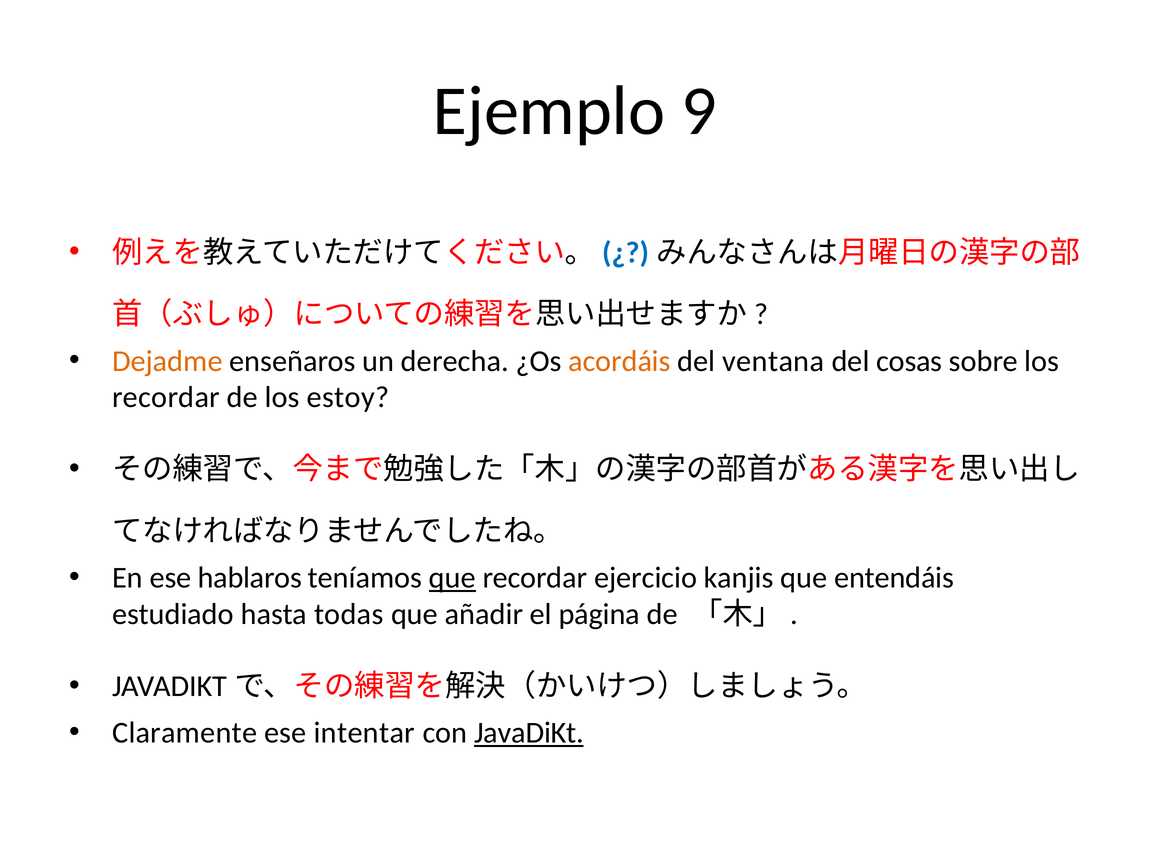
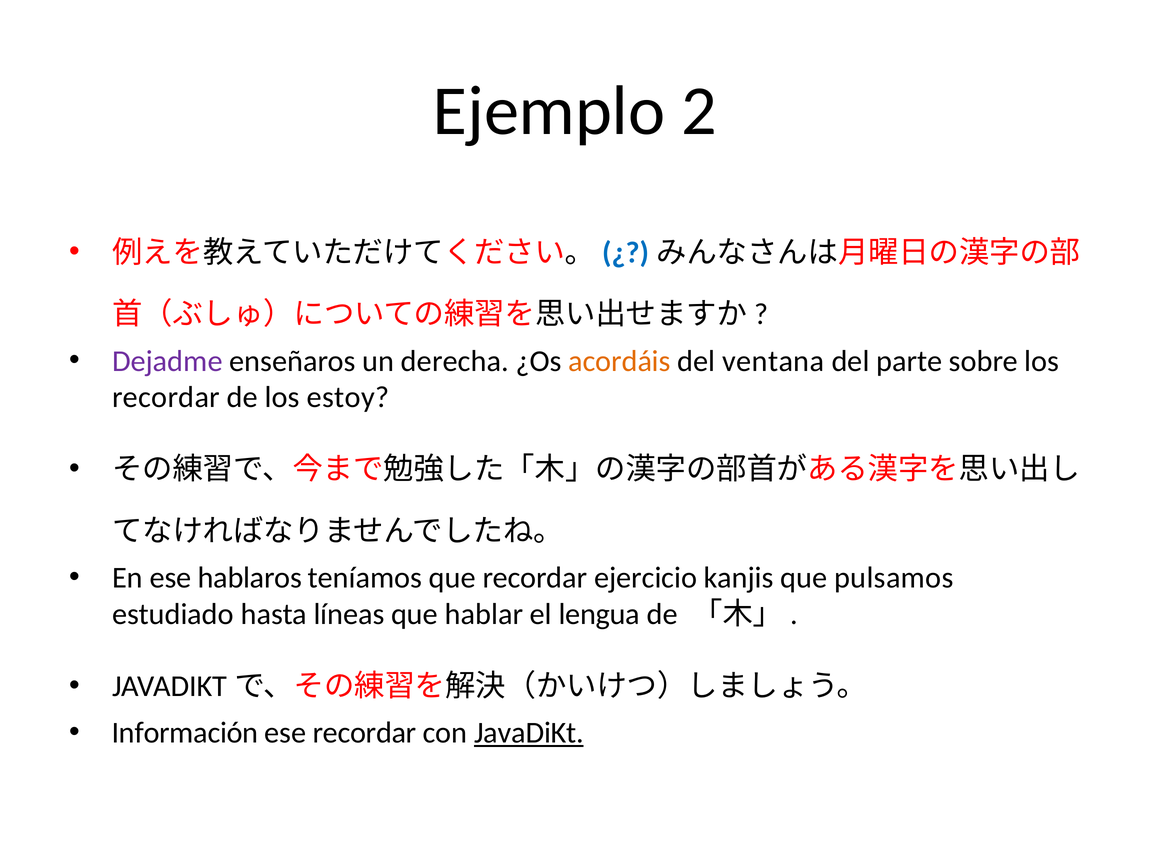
9: 9 -> 2
Dejadme colour: orange -> purple
cosas: cosas -> parte
que at (452, 578) underline: present -> none
entendáis: entendáis -> pulsamos
todas: todas -> líneas
añadir: añadir -> hablar
página: página -> lengua
Claramente: Claramente -> Información
ese intentar: intentar -> recordar
